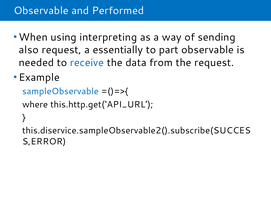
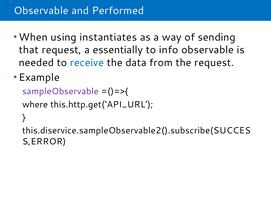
interpreting: interpreting -> instantiates
also: also -> that
part: part -> info
sampleObservable colour: blue -> purple
